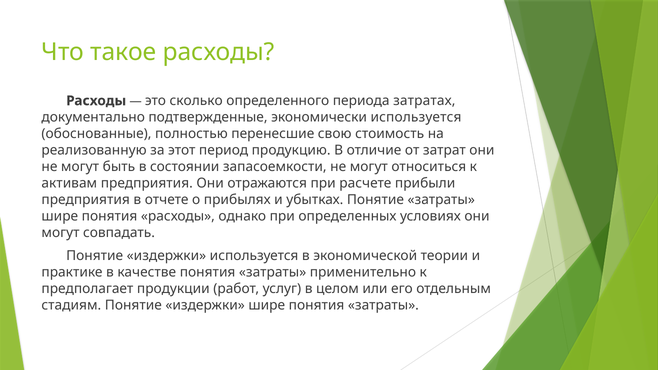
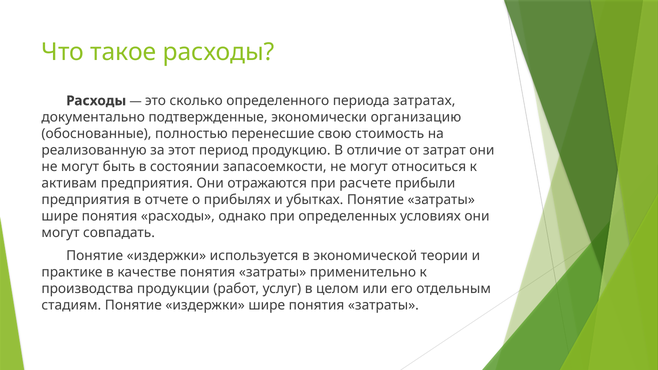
экономически используется: используется -> организацию
предполагает: предполагает -> производства
